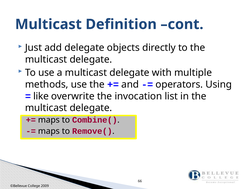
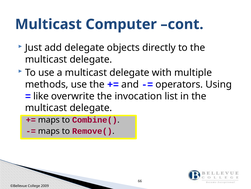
Definition: Definition -> Computer
